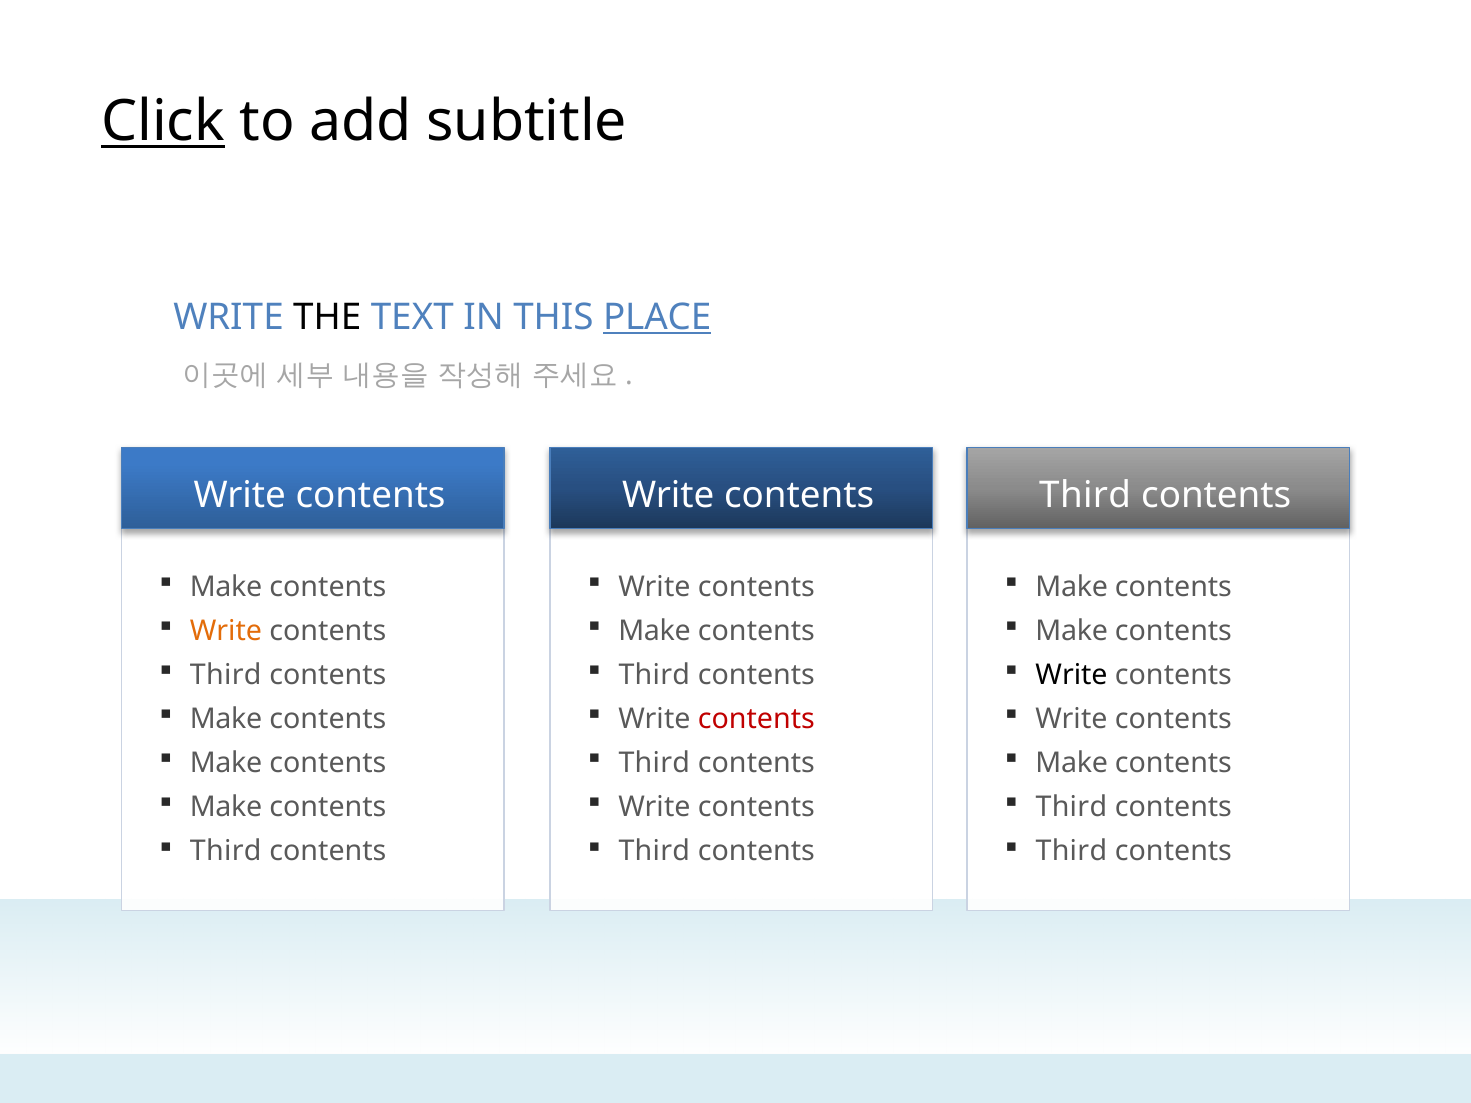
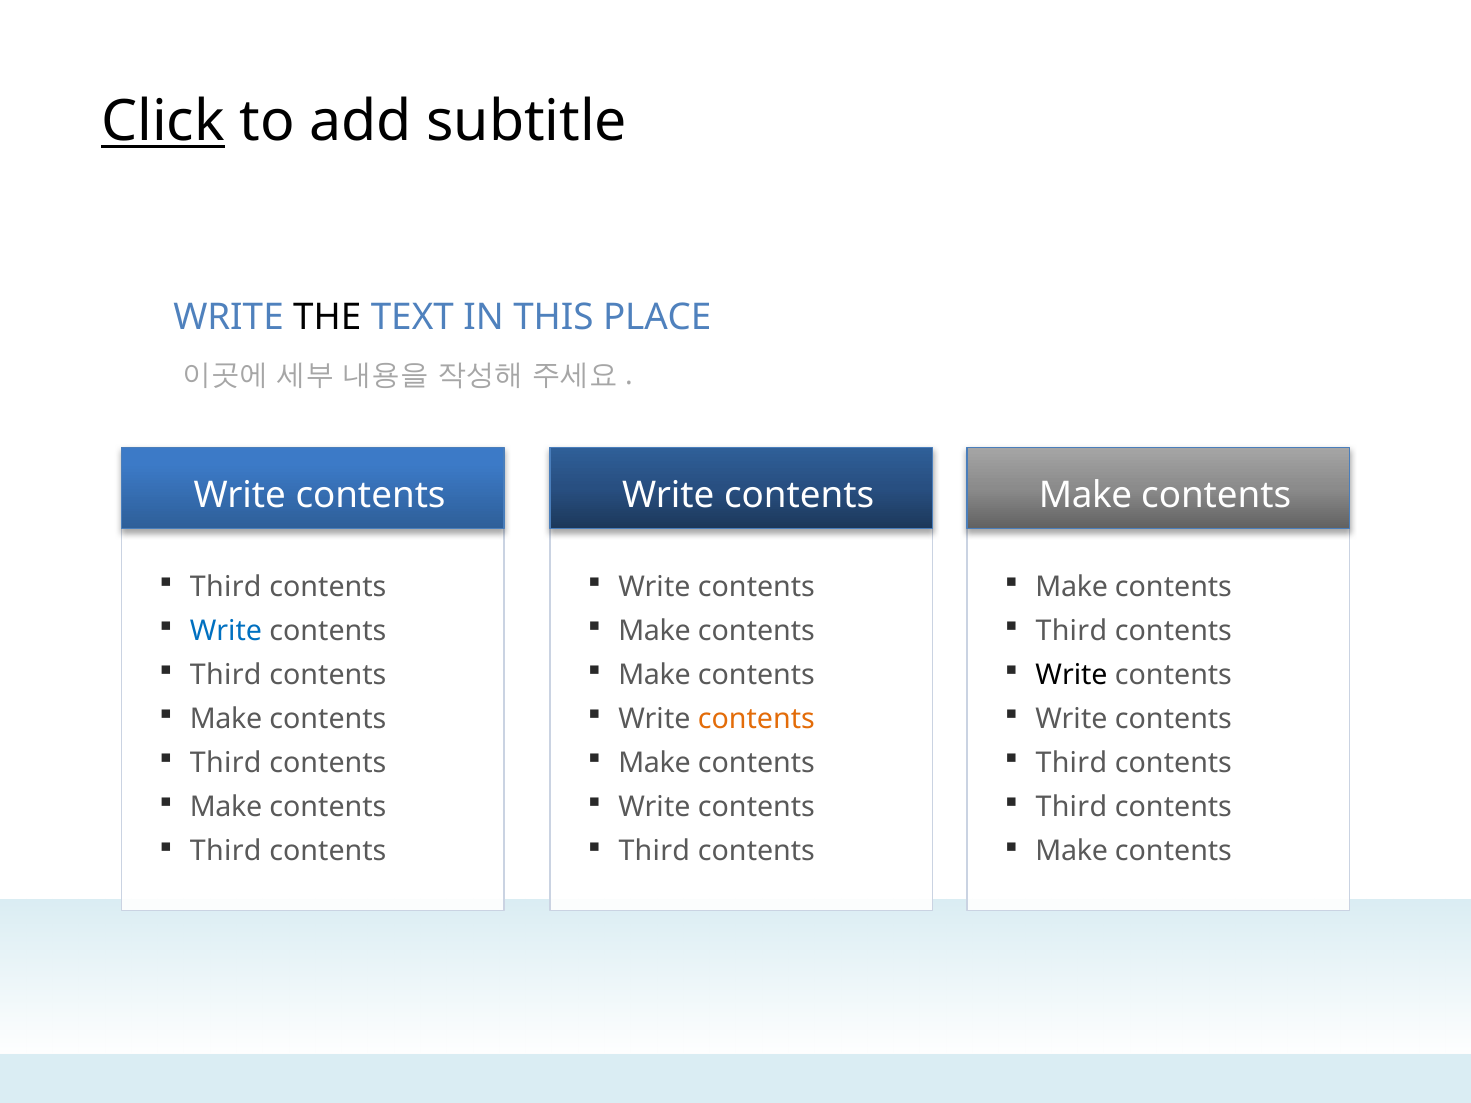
PLACE underline: present -> none
Third at (1085, 495): Third -> Make
Make at (226, 587): Make -> Third
Write at (226, 631) colour: orange -> blue
Make at (1072, 631): Make -> Third
Third at (654, 675): Third -> Make
contents at (756, 720) colour: red -> orange
Make at (226, 764): Make -> Third
Third at (654, 764): Third -> Make
Make at (1072, 764): Make -> Third
Third at (1071, 852): Third -> Make
